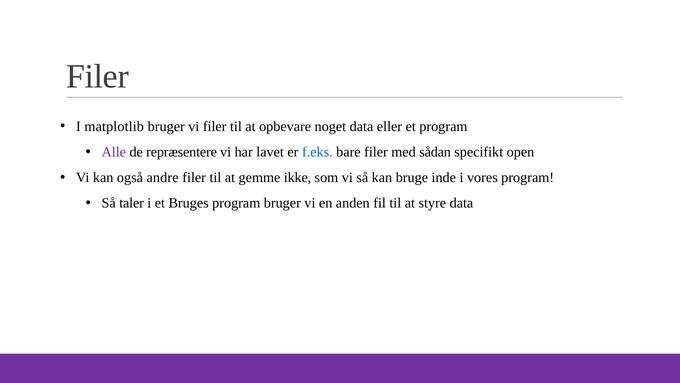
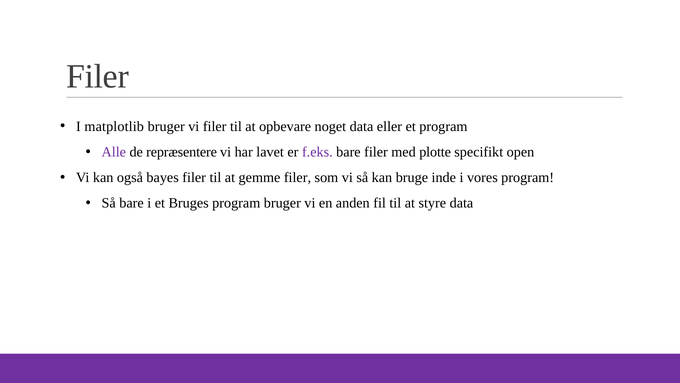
f.eks colour: blue -> purple
sådan: sådan -> plotte
andre: andre -> bayes
gemme ikke: ikke -> filer
Så taler: taler -> bare
